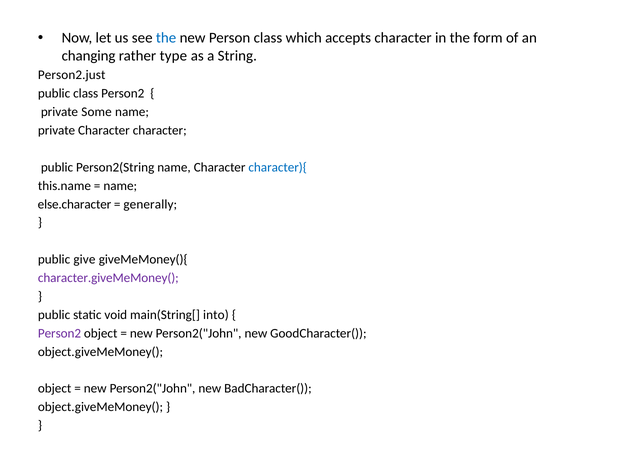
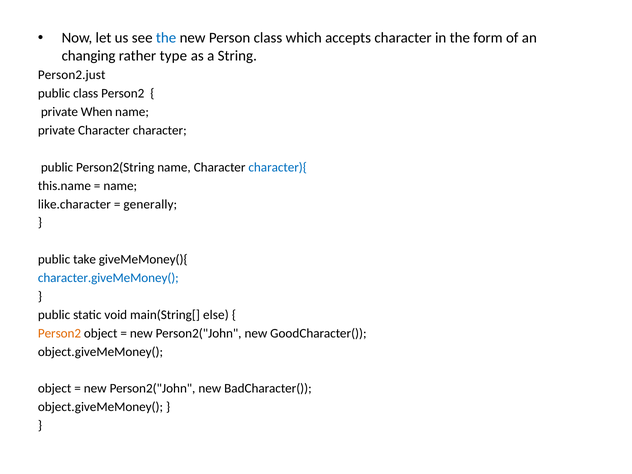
Some: Some -> When
else.character: else.character -> like.character
give: give -> take
character.giveMeMoney( colour: purple -> blue
into: into -> else
Person2 at (59, 333) colour: purple -> orange
